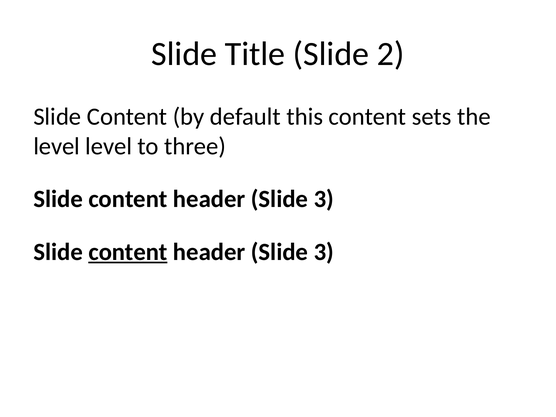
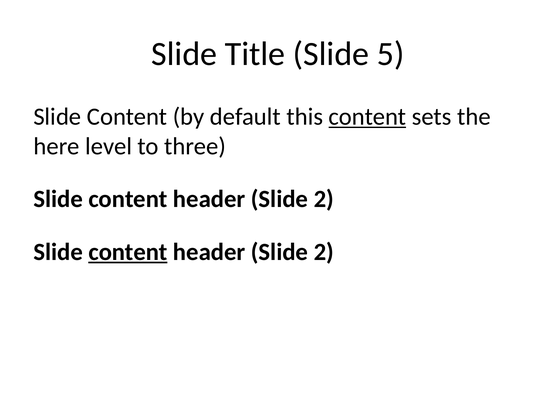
2: 2 -> 5
content at (367, 117) underline: none -> present
level at (57, 146): level -> here
3 at (324, 199): 3 -> 2
3 at (324, 252): 3 -> 2
